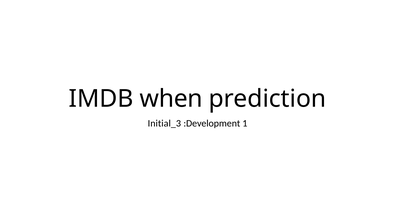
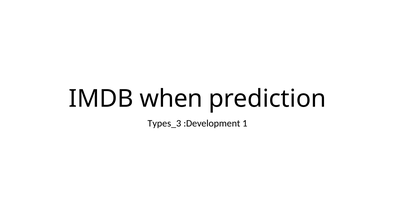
Initial_3: Initial_3 -> Types_3
